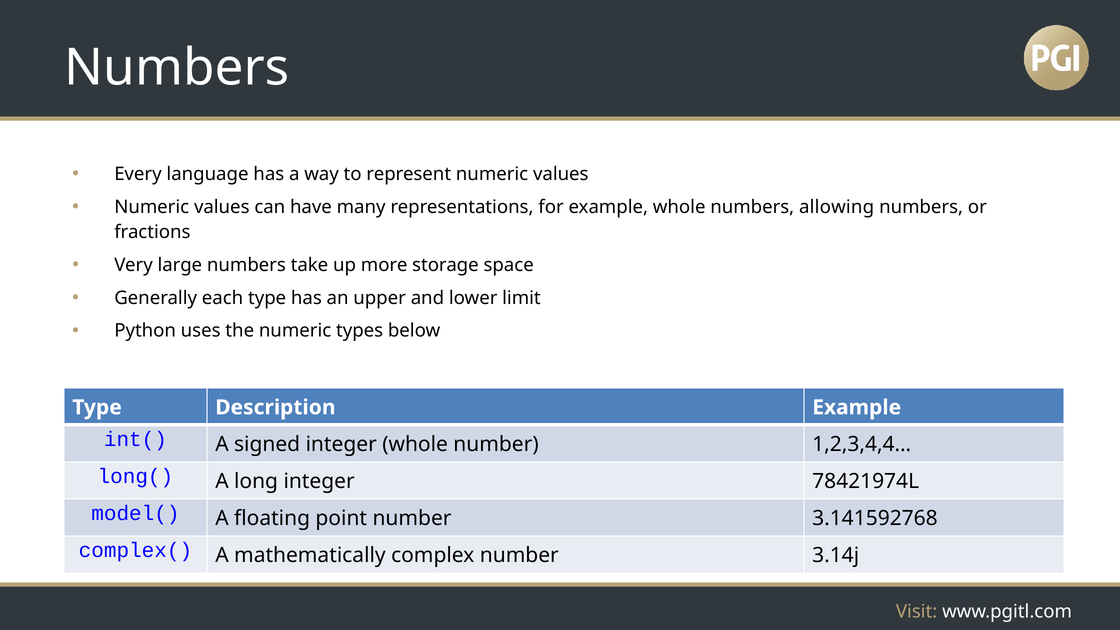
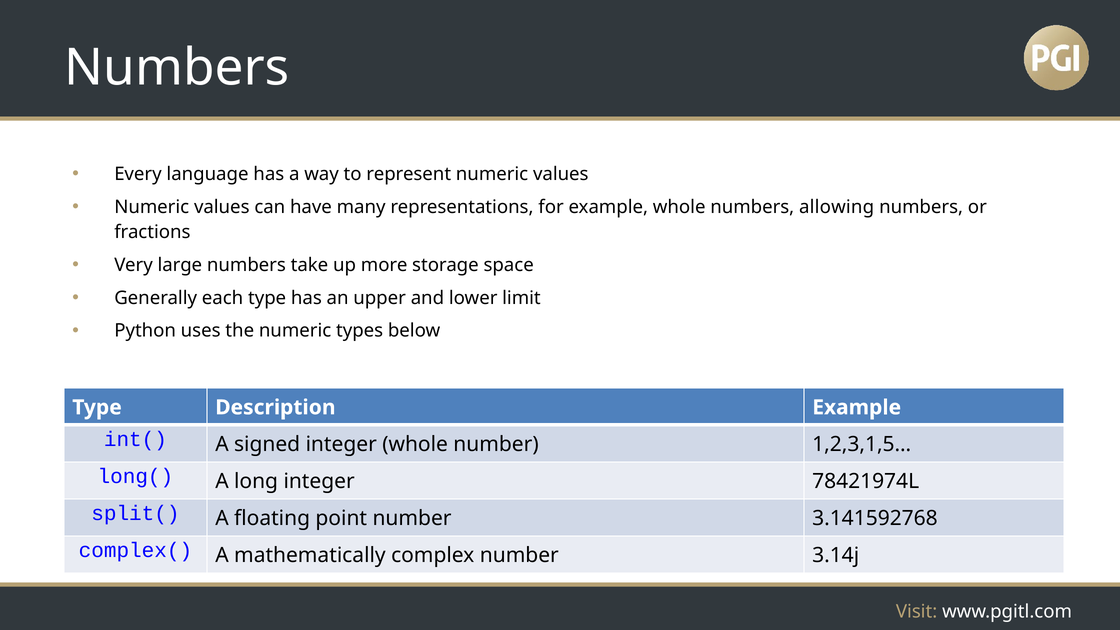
1,2,3,4,4…: 1,2,3,4,4… -> 1,2,3,1,5…
model(: model( -> split(
